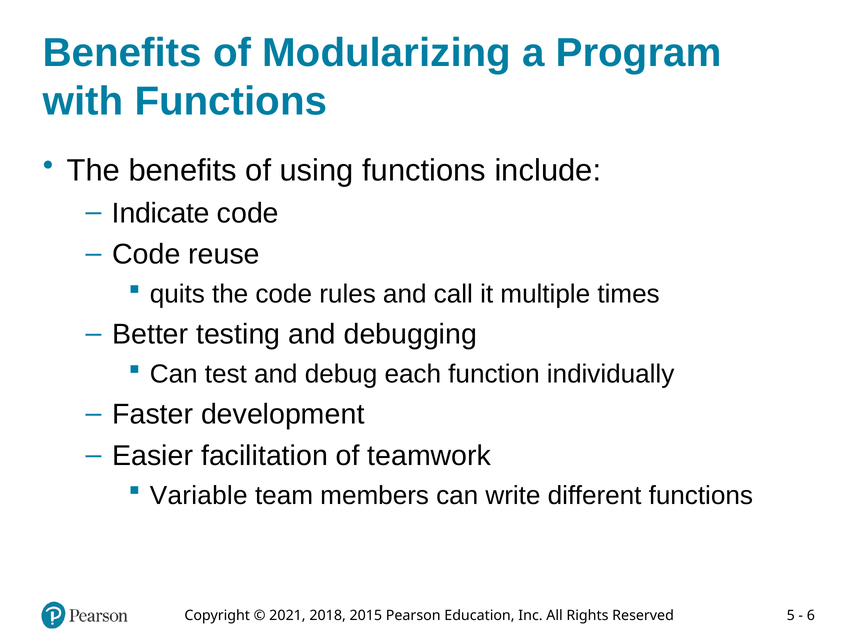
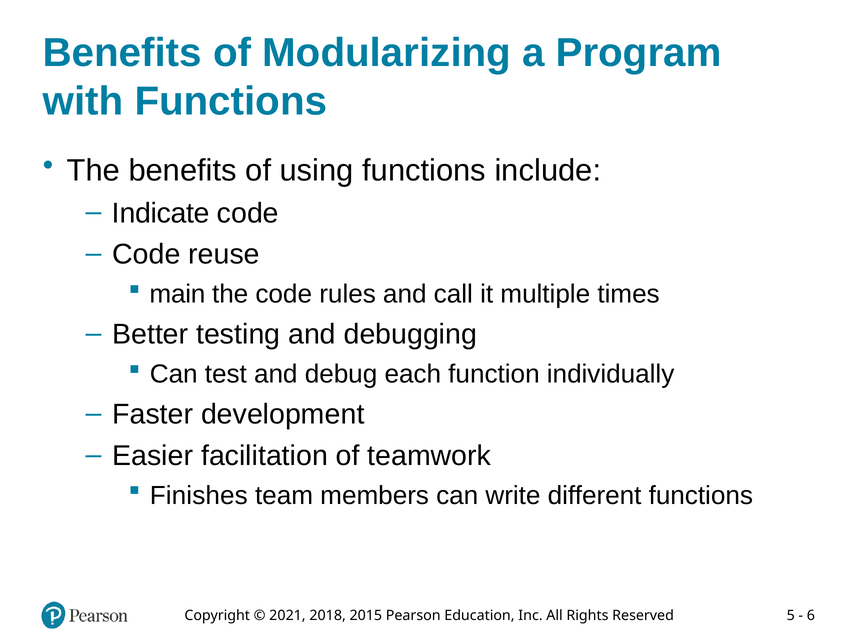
quits: quits -> main
Variable: Variable -> Finishes
